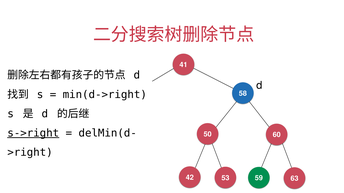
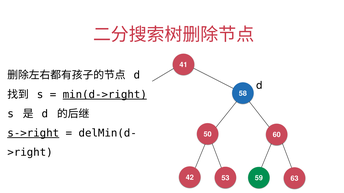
min(d->right underline: none -> present
